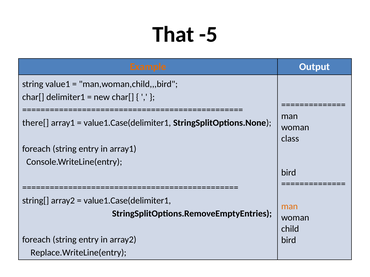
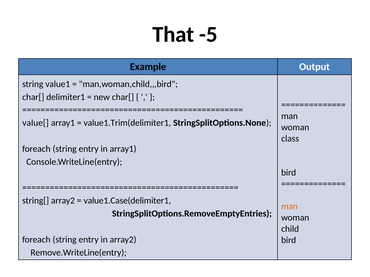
Example colour: orange -> black
there[: there[ -> value[
value1.Case(delimiter1 at (127, 123): value1.Case(delimiter1 -> value1.Trim(delimiter1
Replace.WriteLine(entry: Replace.WriteLine(entry -> Remove.WriteLine(entry
